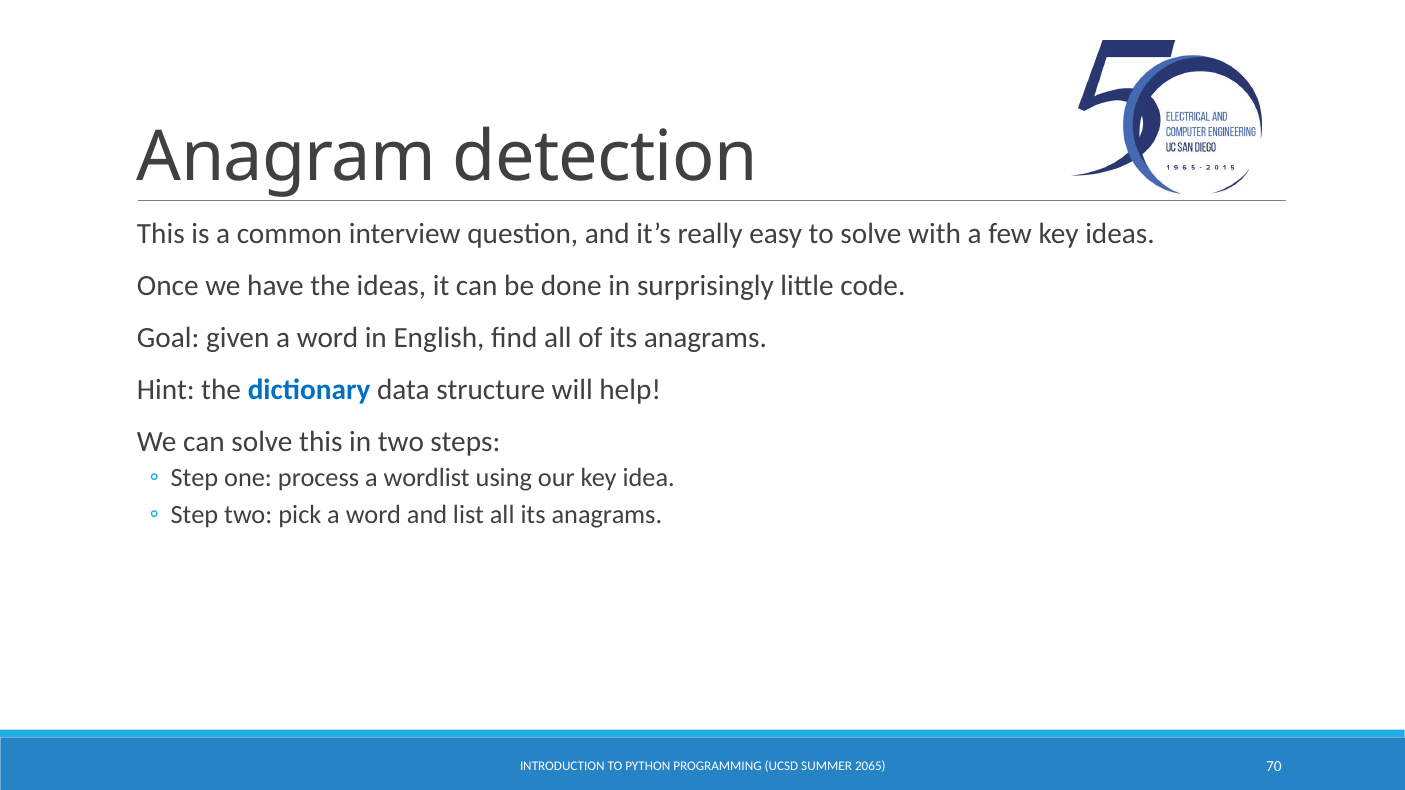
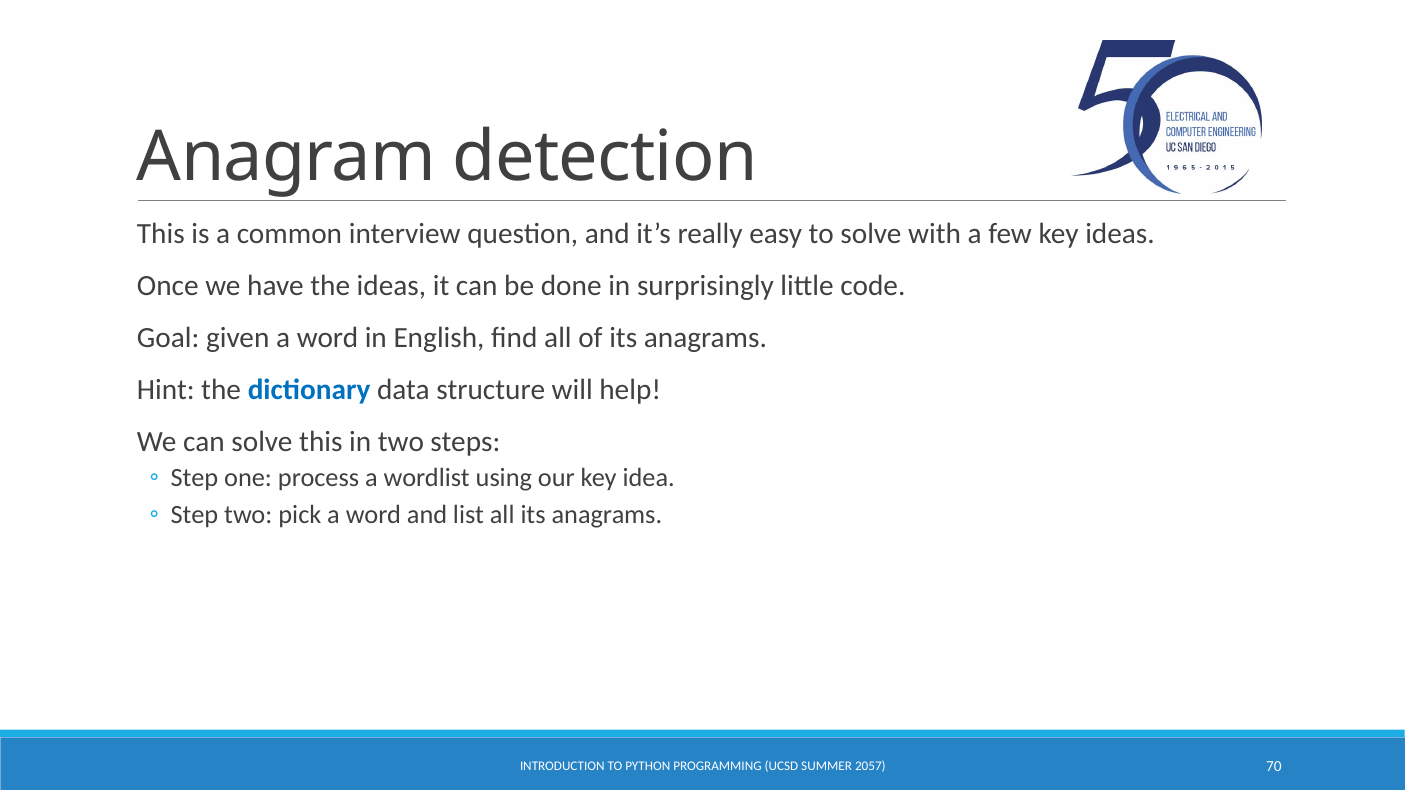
2065: 2065 -> 2057
